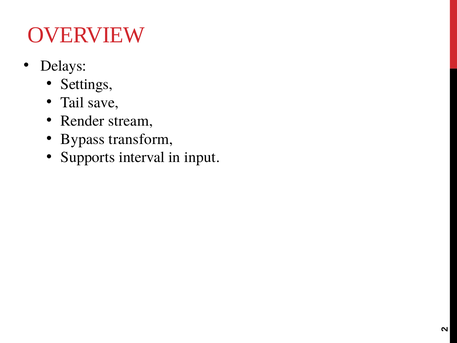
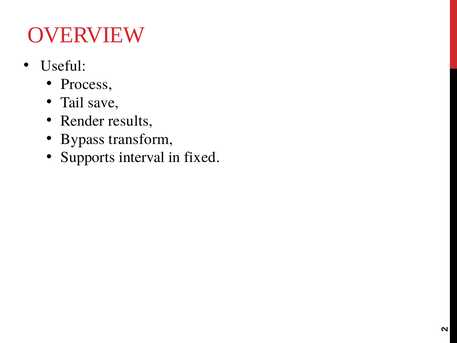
Delays: Delays -> Useful
Settings: Settings -> Process
stream: stream -> results
input: input -> fixed
